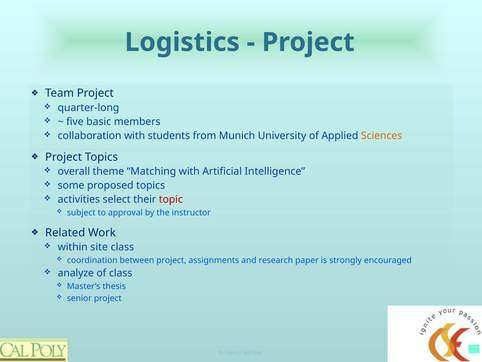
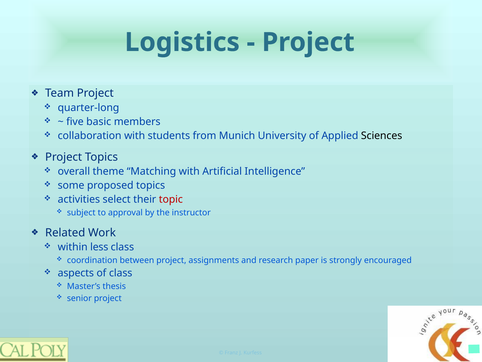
Sciences colour: orange -> black
site: site -> less
analyze: analyze -> aspects
